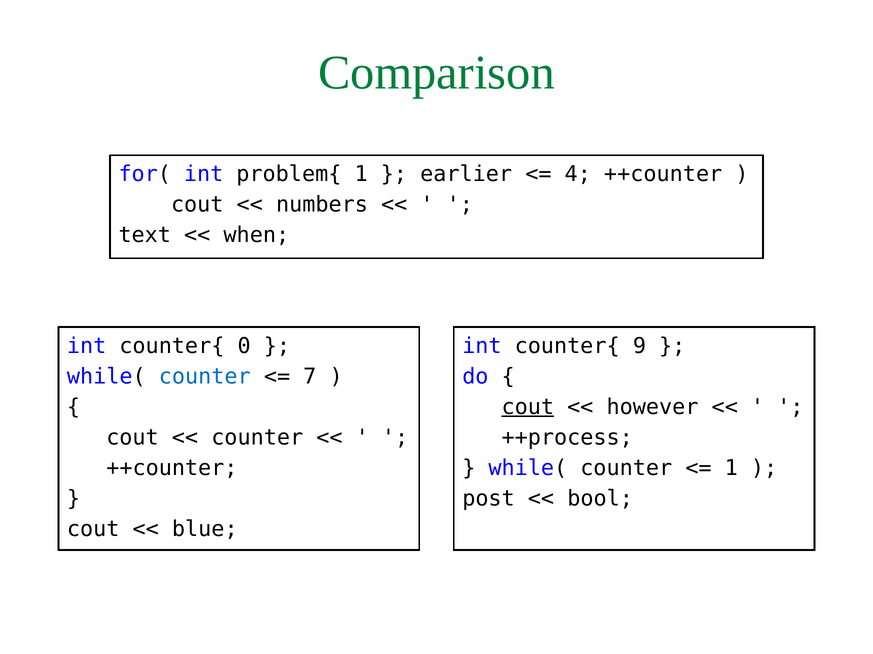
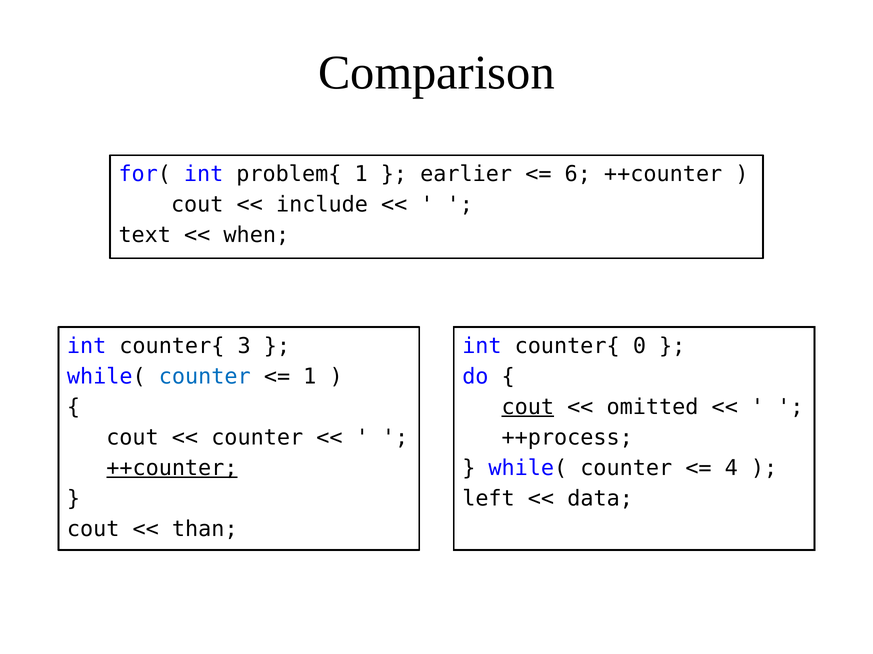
Comparison colour: green -> black
4: 4 -> 6
numbers: numbers -> include
0: 0 -> 3
9: 9 -> 0
7 at (310, 377): 7 -> 1
however: however -> omitted
++counter at (172, 469) underline: none -> present
1 at (731, 469): 1 -> 4
post: post -> left
bool: bool -> data
blue: blue -> than
